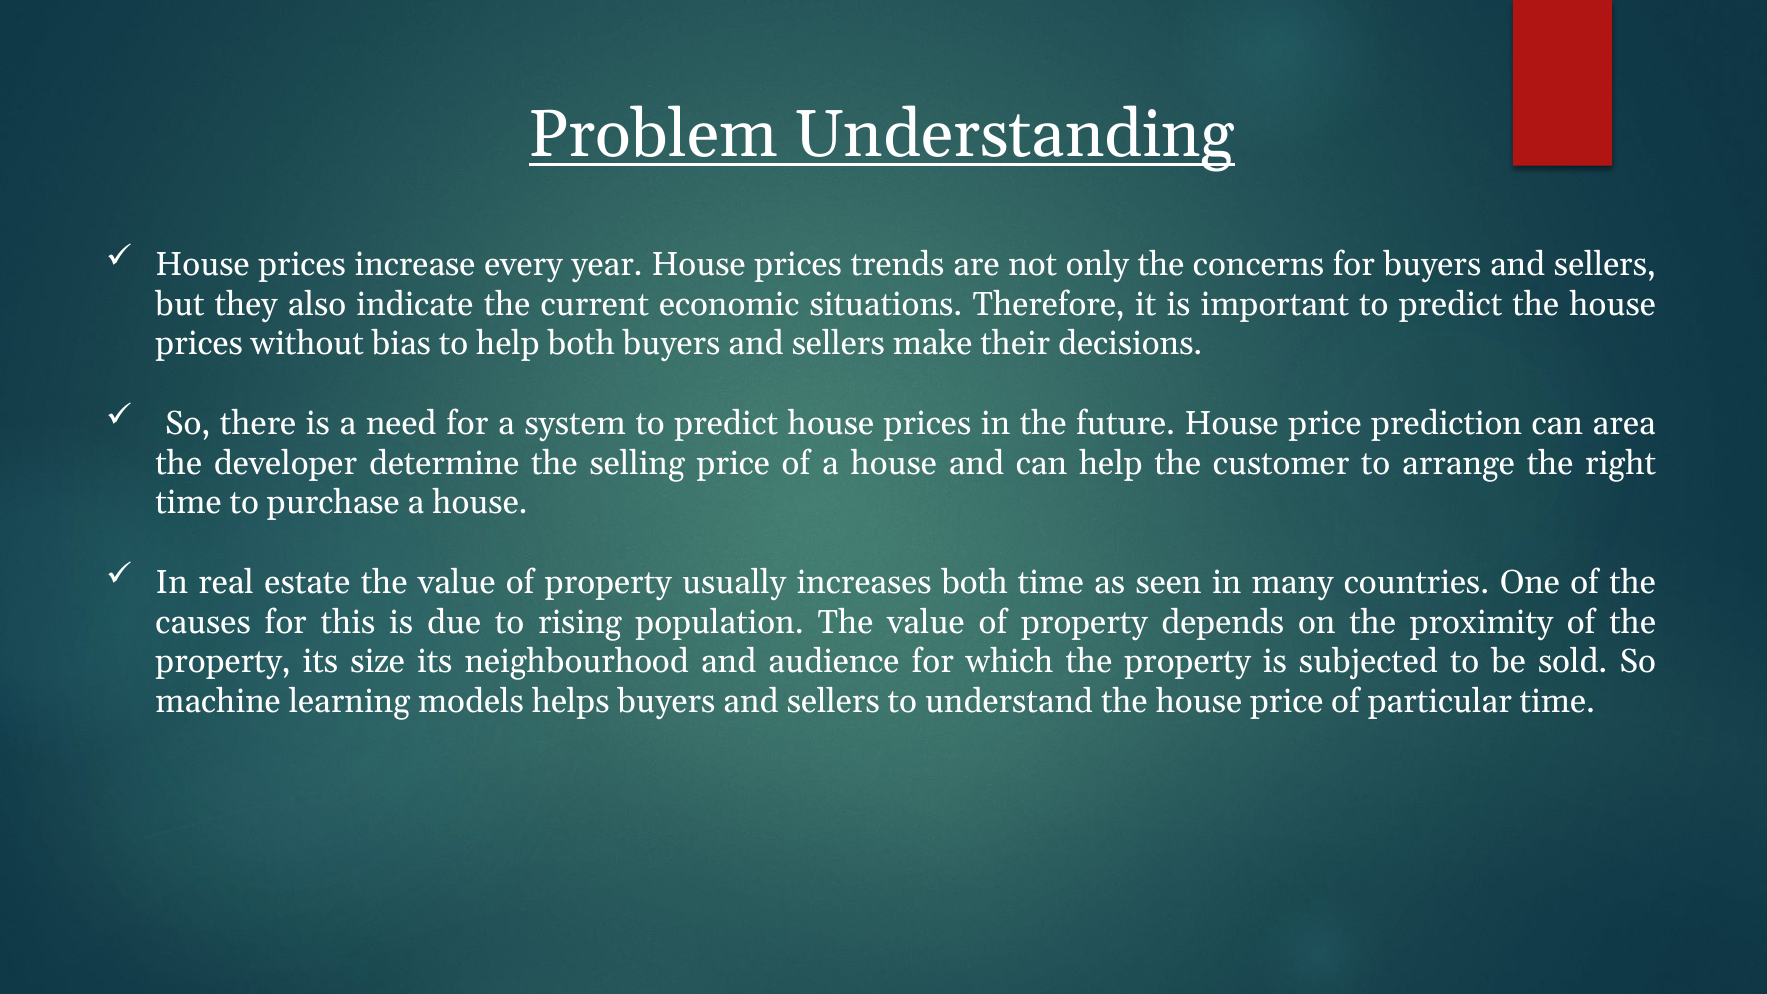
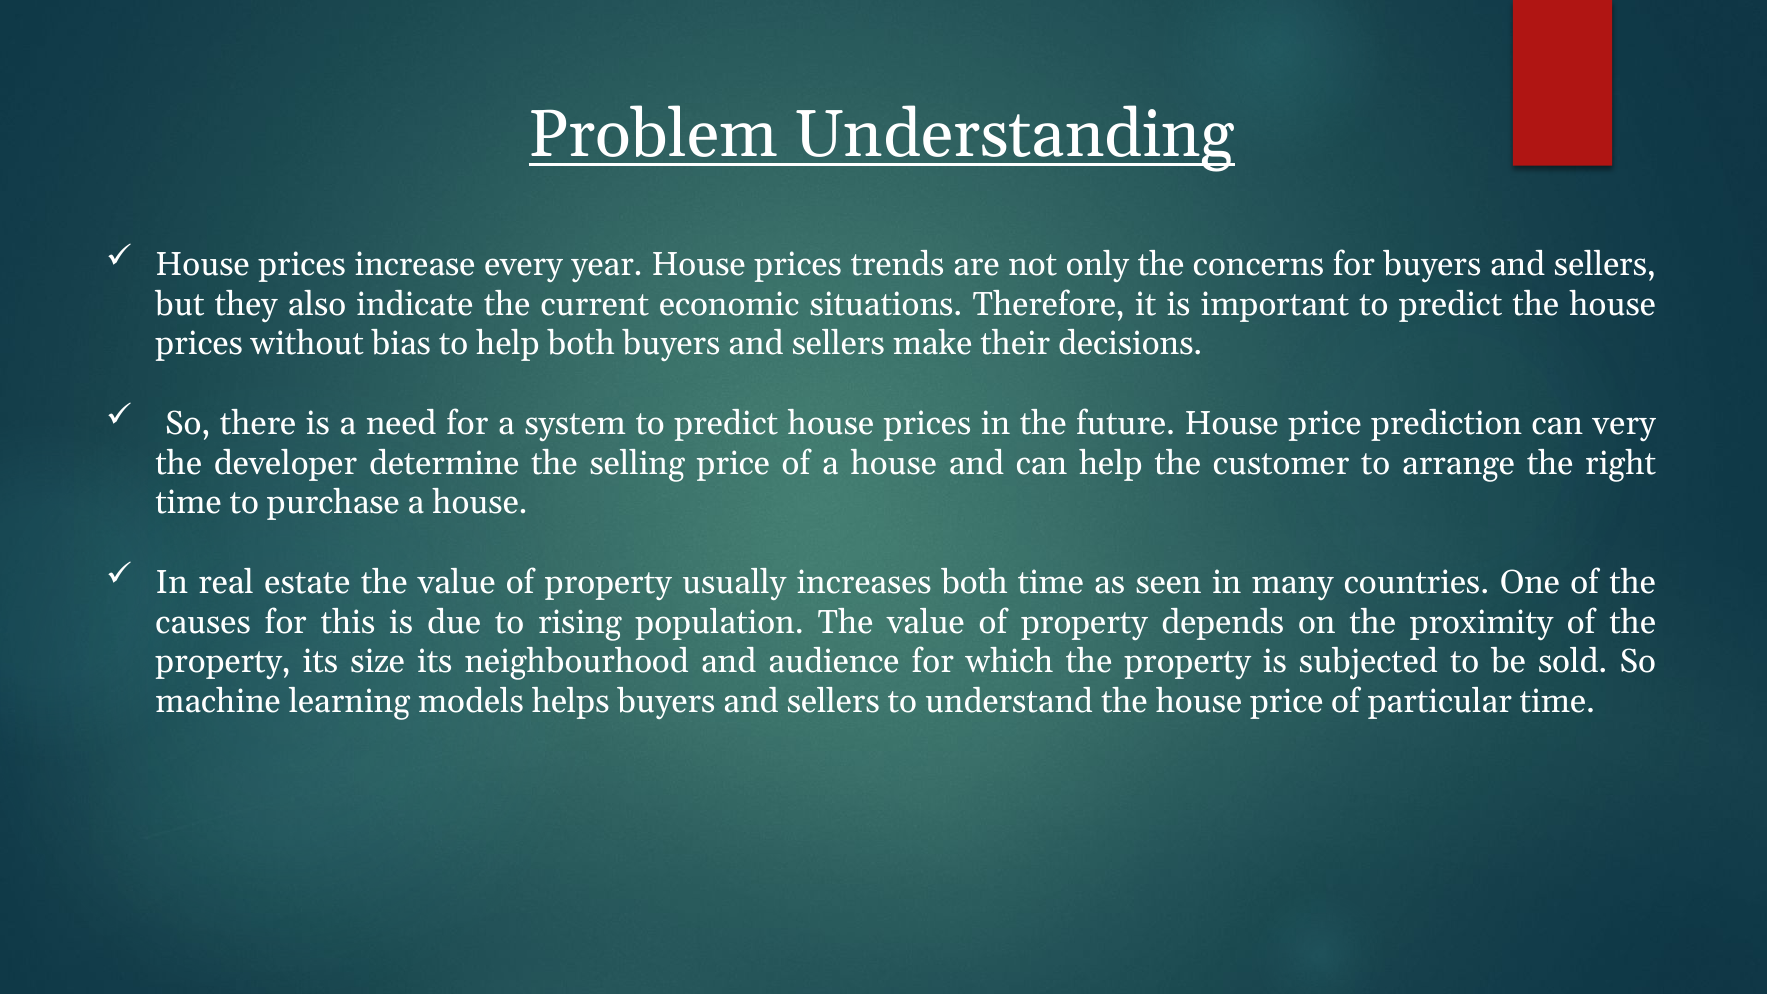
area: area -> very
